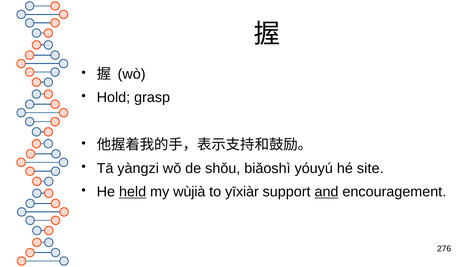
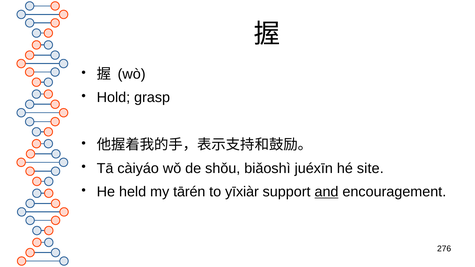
yàngzi: yàngzi -> càiyáo
yóuyú: yóuyú -> juéxīn
held underline: present -> none
wùjià: wùjià -> tārén
